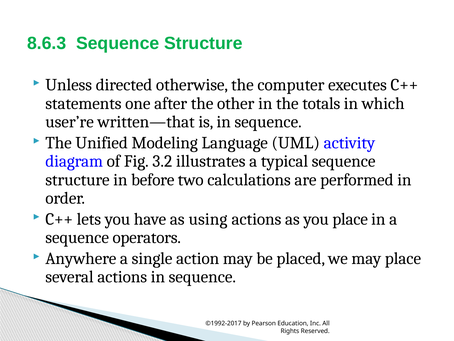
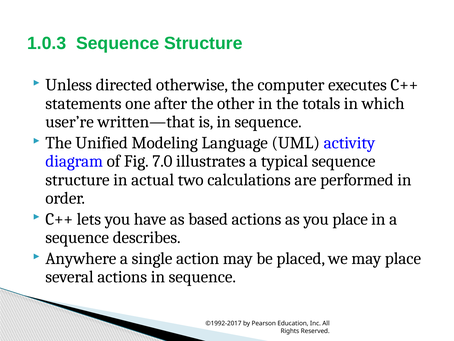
8.6.3: 8.6.3 -> 1.0.3
3.2: 3.2 -> 7.0
before: before -> actual
using: using -> based
operators: operators -> describes
